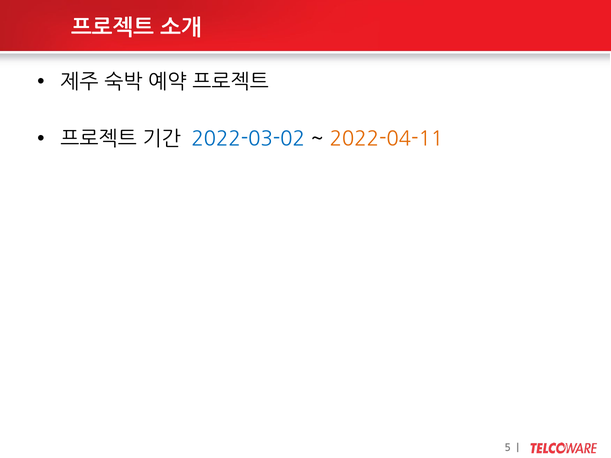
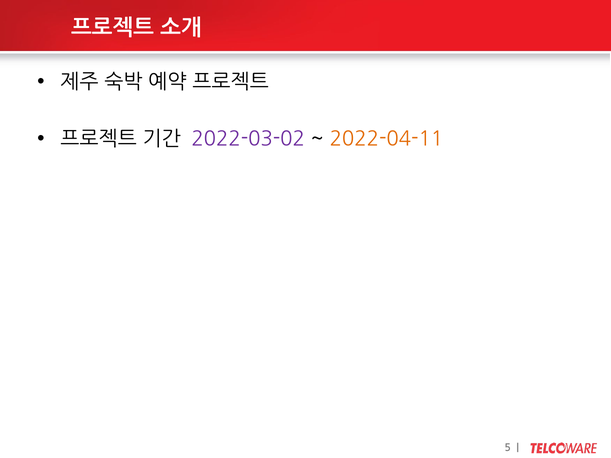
2022-03-02 colour: blue -> purple
